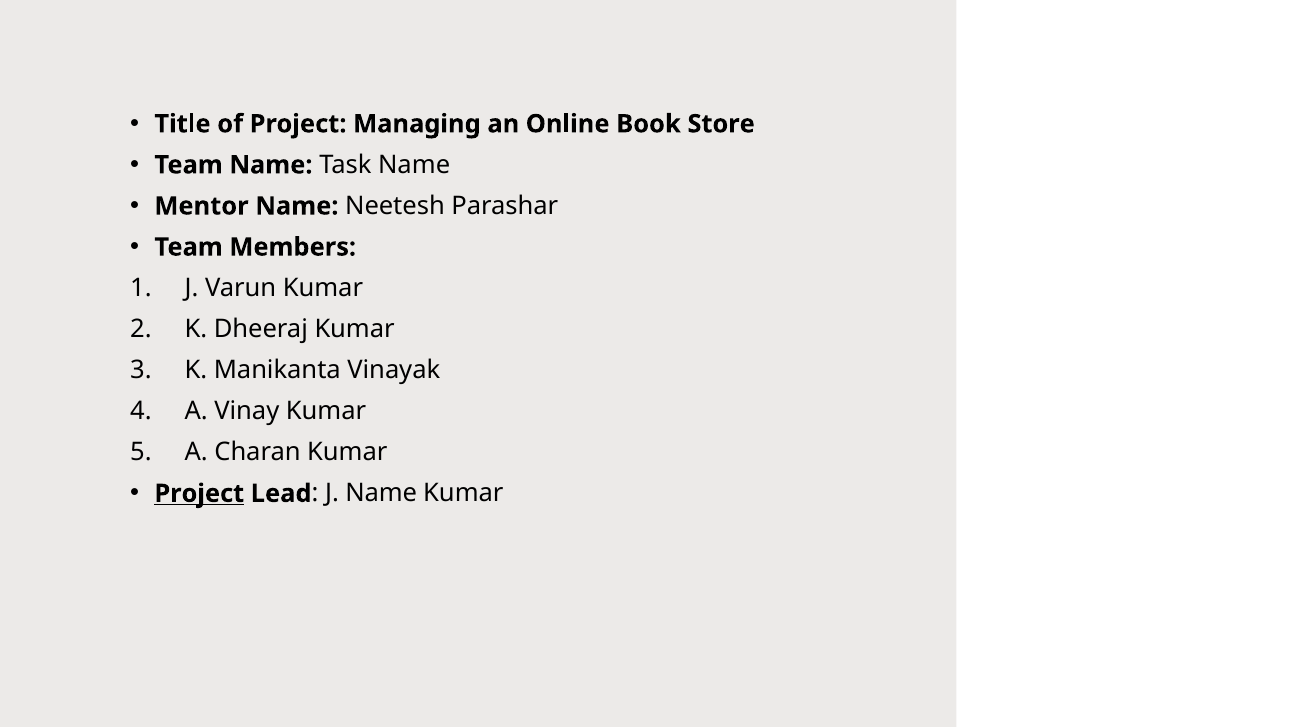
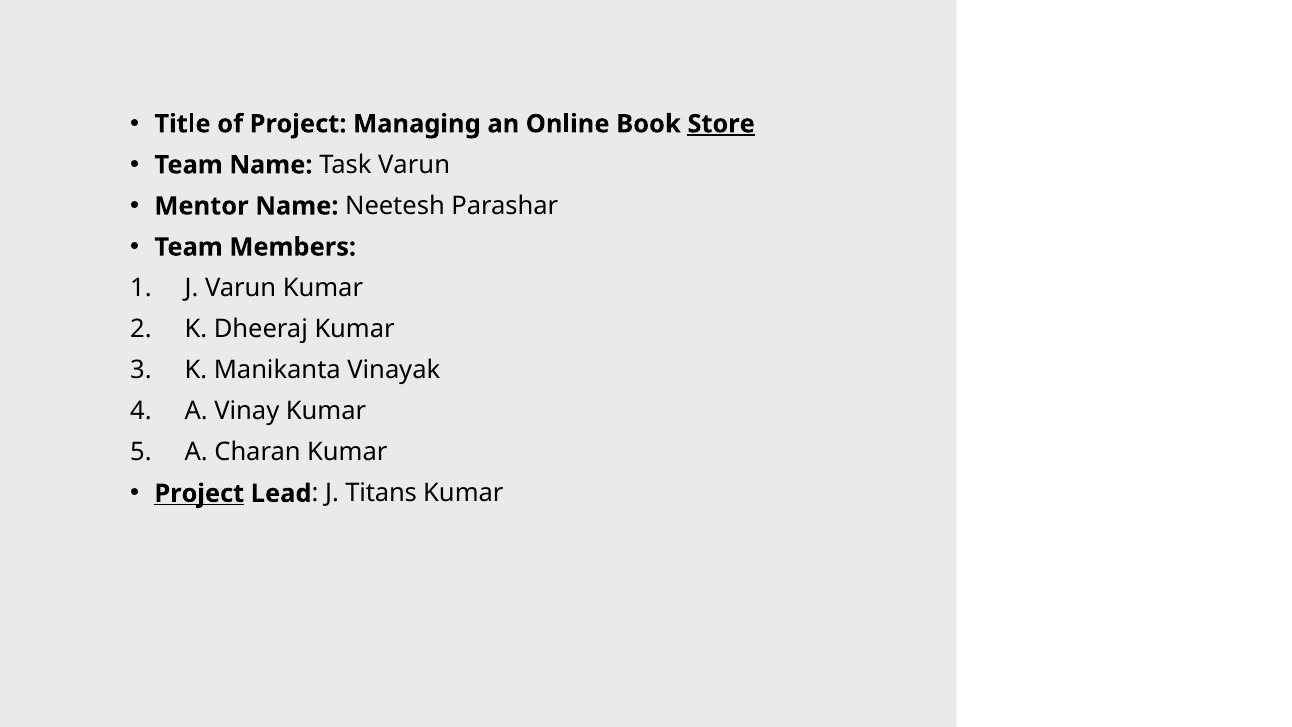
Store underline: none -> present
Task Name: Name -> Varun
J Name: Name -> Titans
